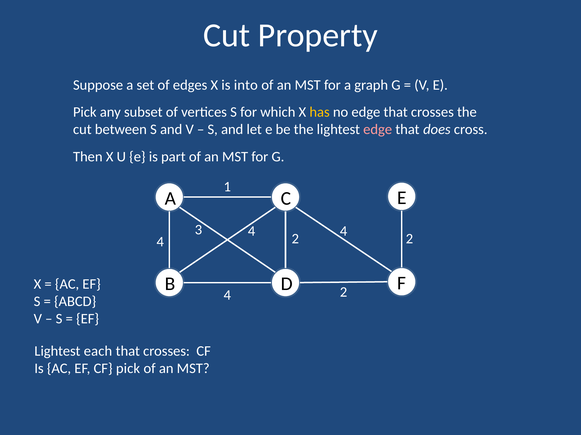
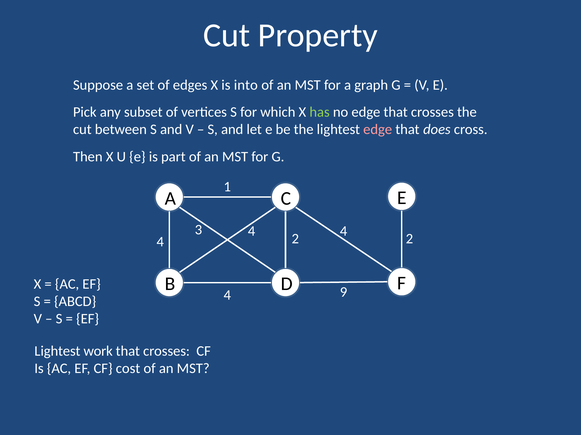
has colour: yellow -> light green
D 2: 2 -> 9
each: each -> work
CF pick: pick -> cost
